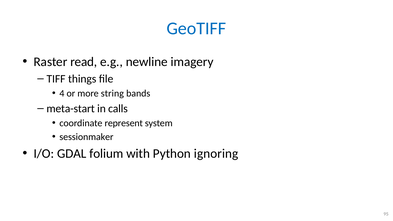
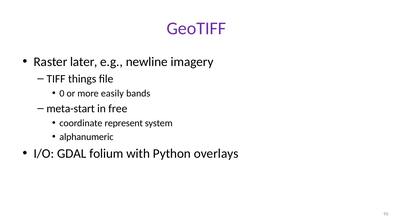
GeoTIFF colour: blue -> purple
read: read -> later
4: 4 -> 0
string: string -> easily
calls: calls -> free
sessionmaker: sessionmaker -> alphanumeric
ignoring: ignoring -> overlays
